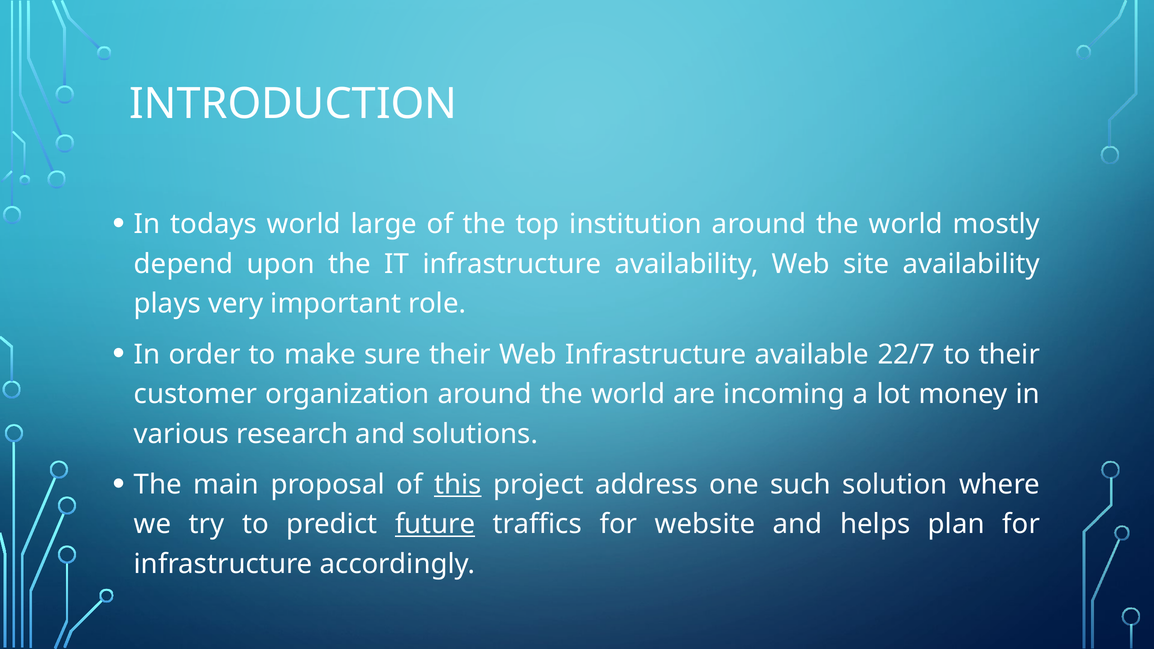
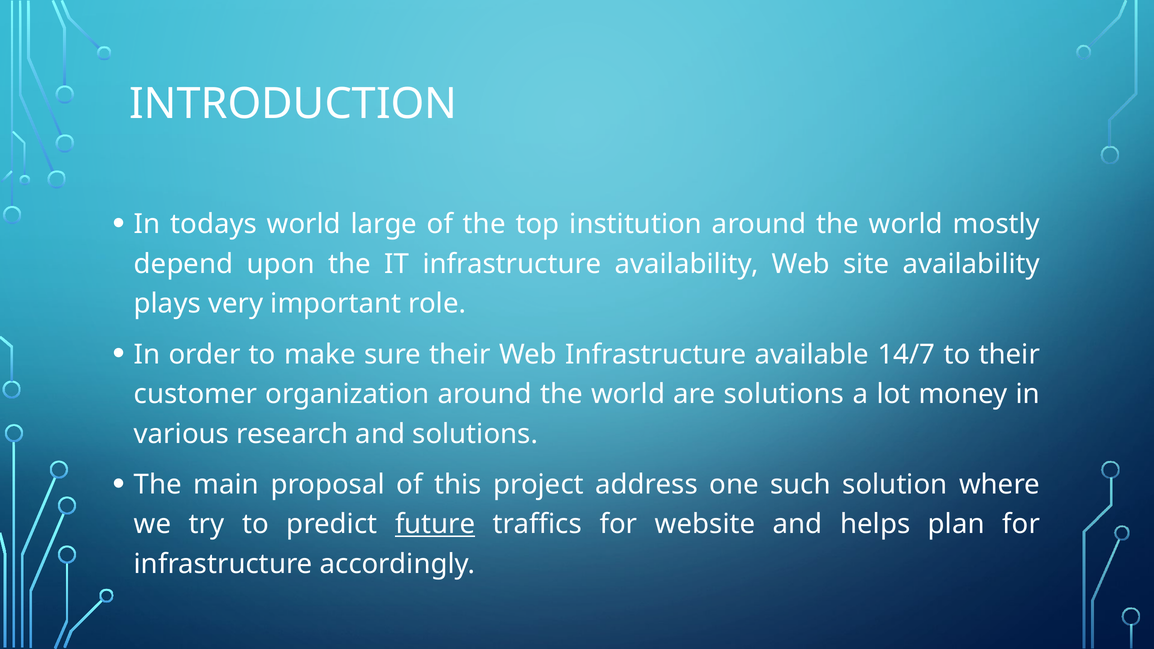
22/7: 22/7 -> 14/7
are incoming: incoming -> solutions
this underline: present -> none
